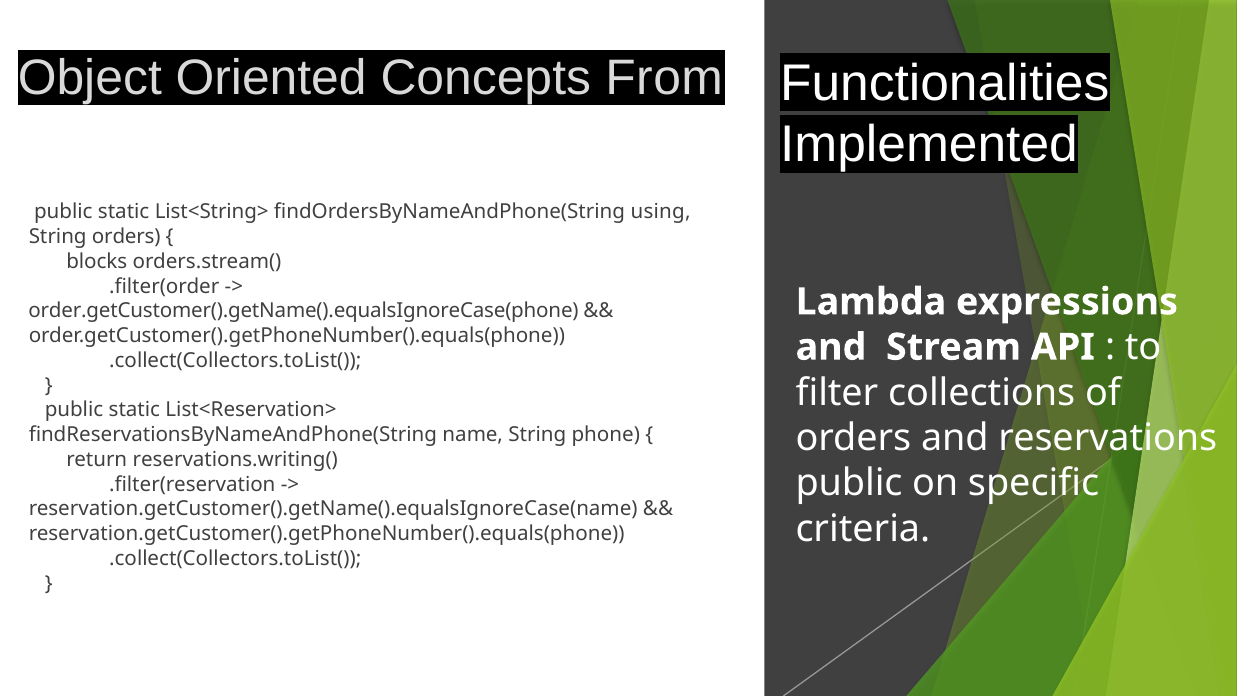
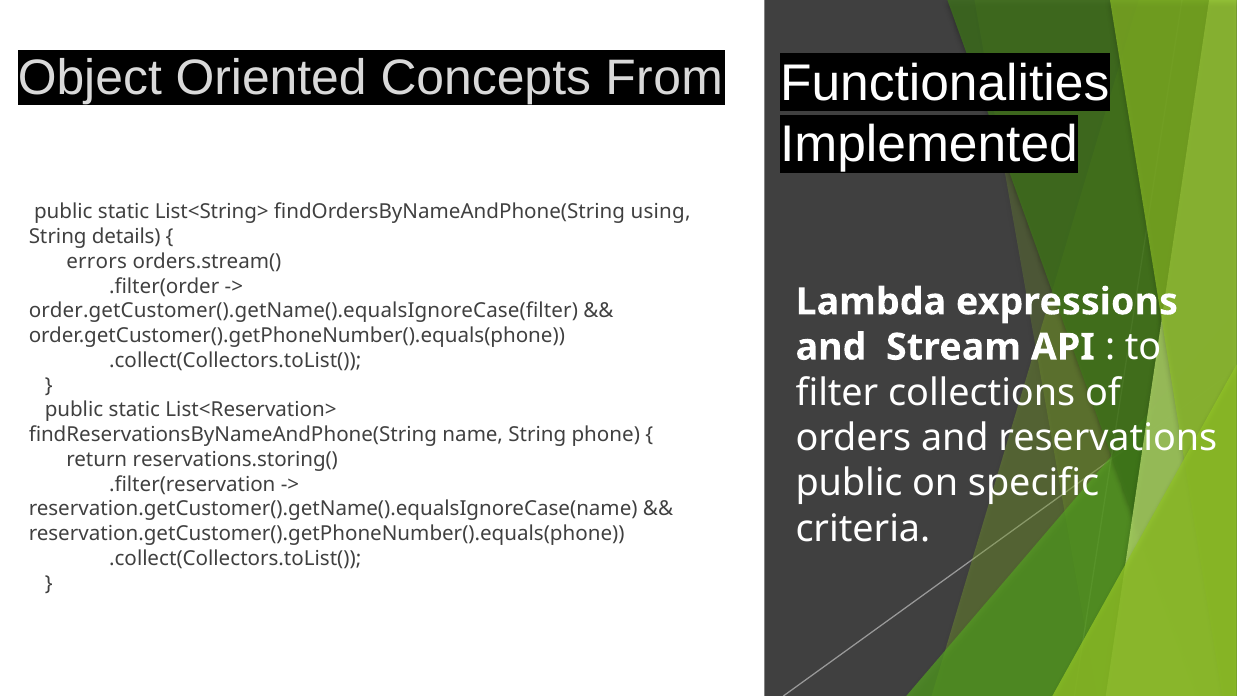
String orders: orders -> details
blocks: blocks -> errors
order.getCustomer().getName().equalsIgnoreCase(phone: order.getCustomer().getName().equalsIgnoreCase(phone -> order.getCustomer().getName().equalsIgnoreCase(filter
reservations.writing(: reservations.writing( -> reservations.storing(
